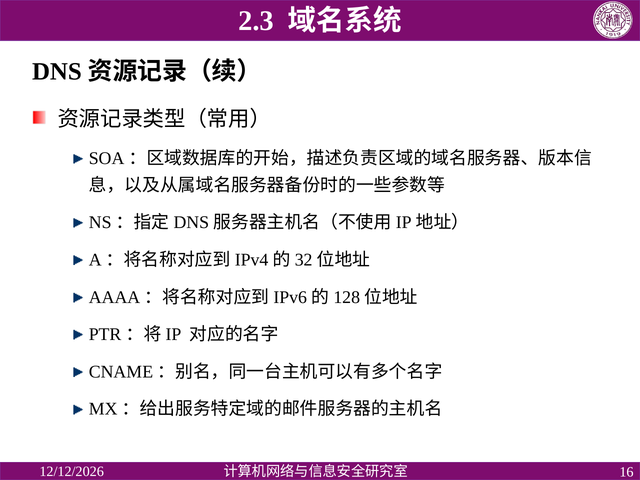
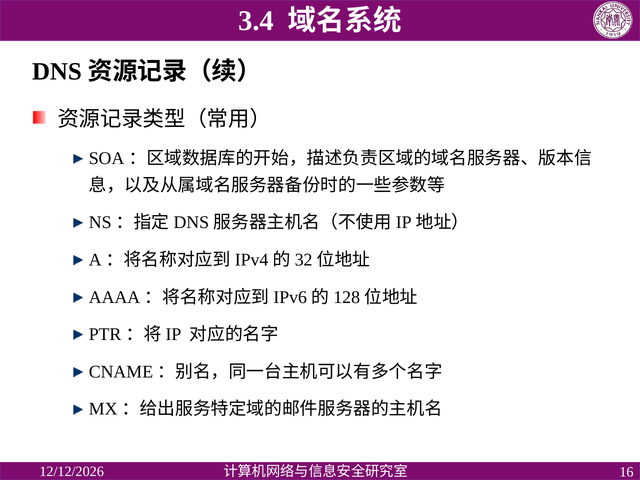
2.3: 2.3 -> 3.4
